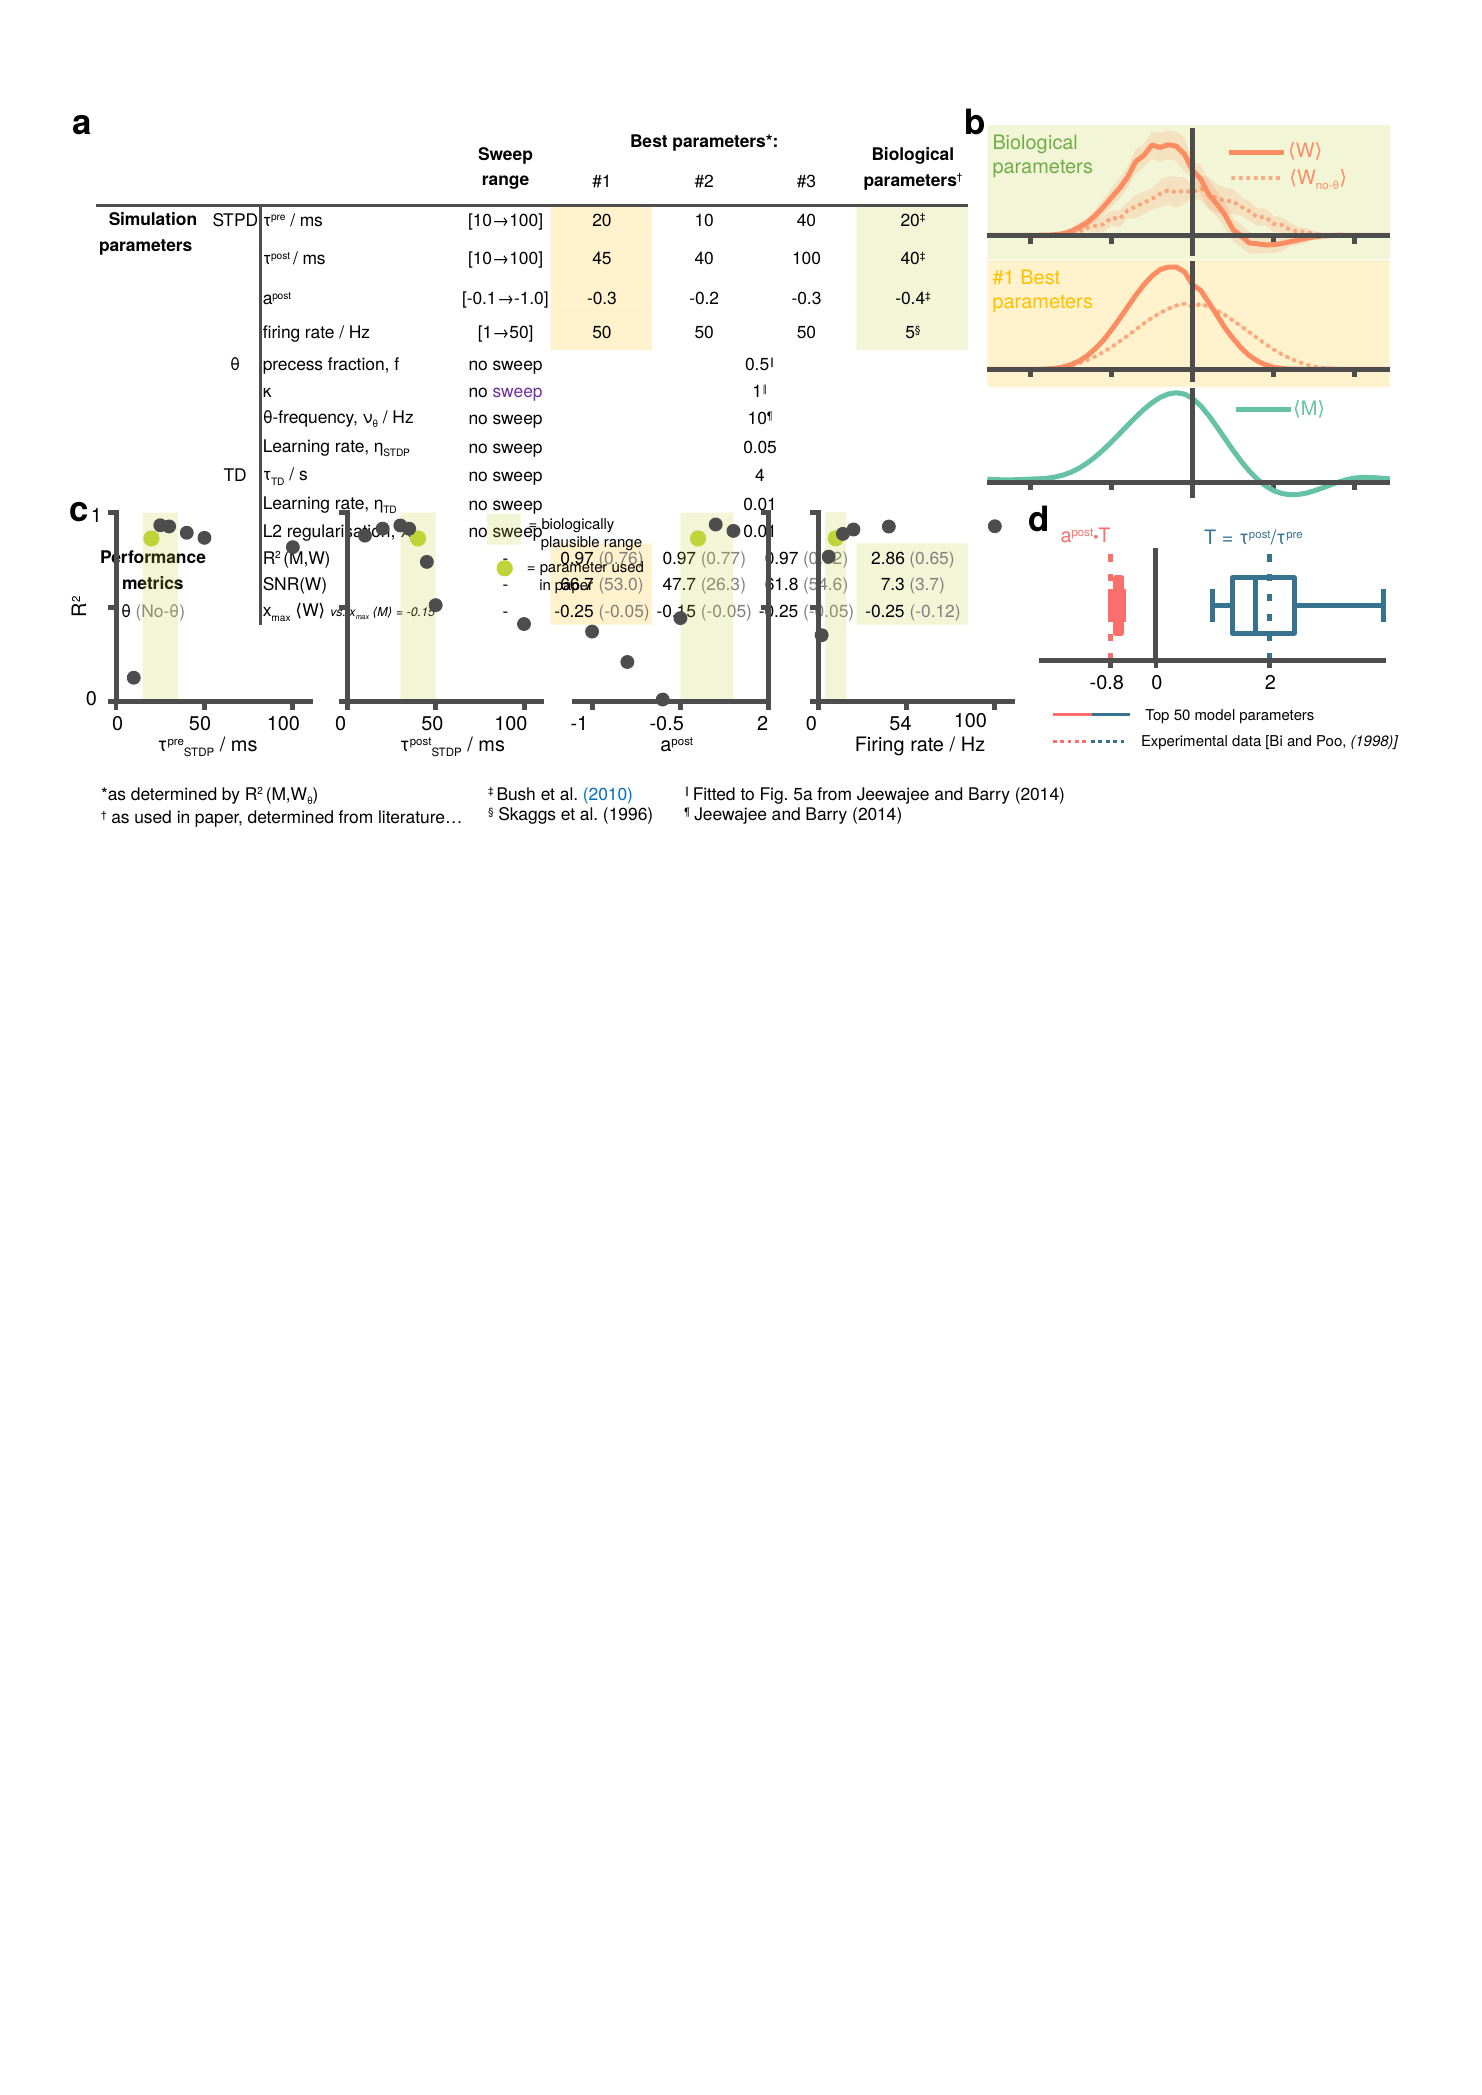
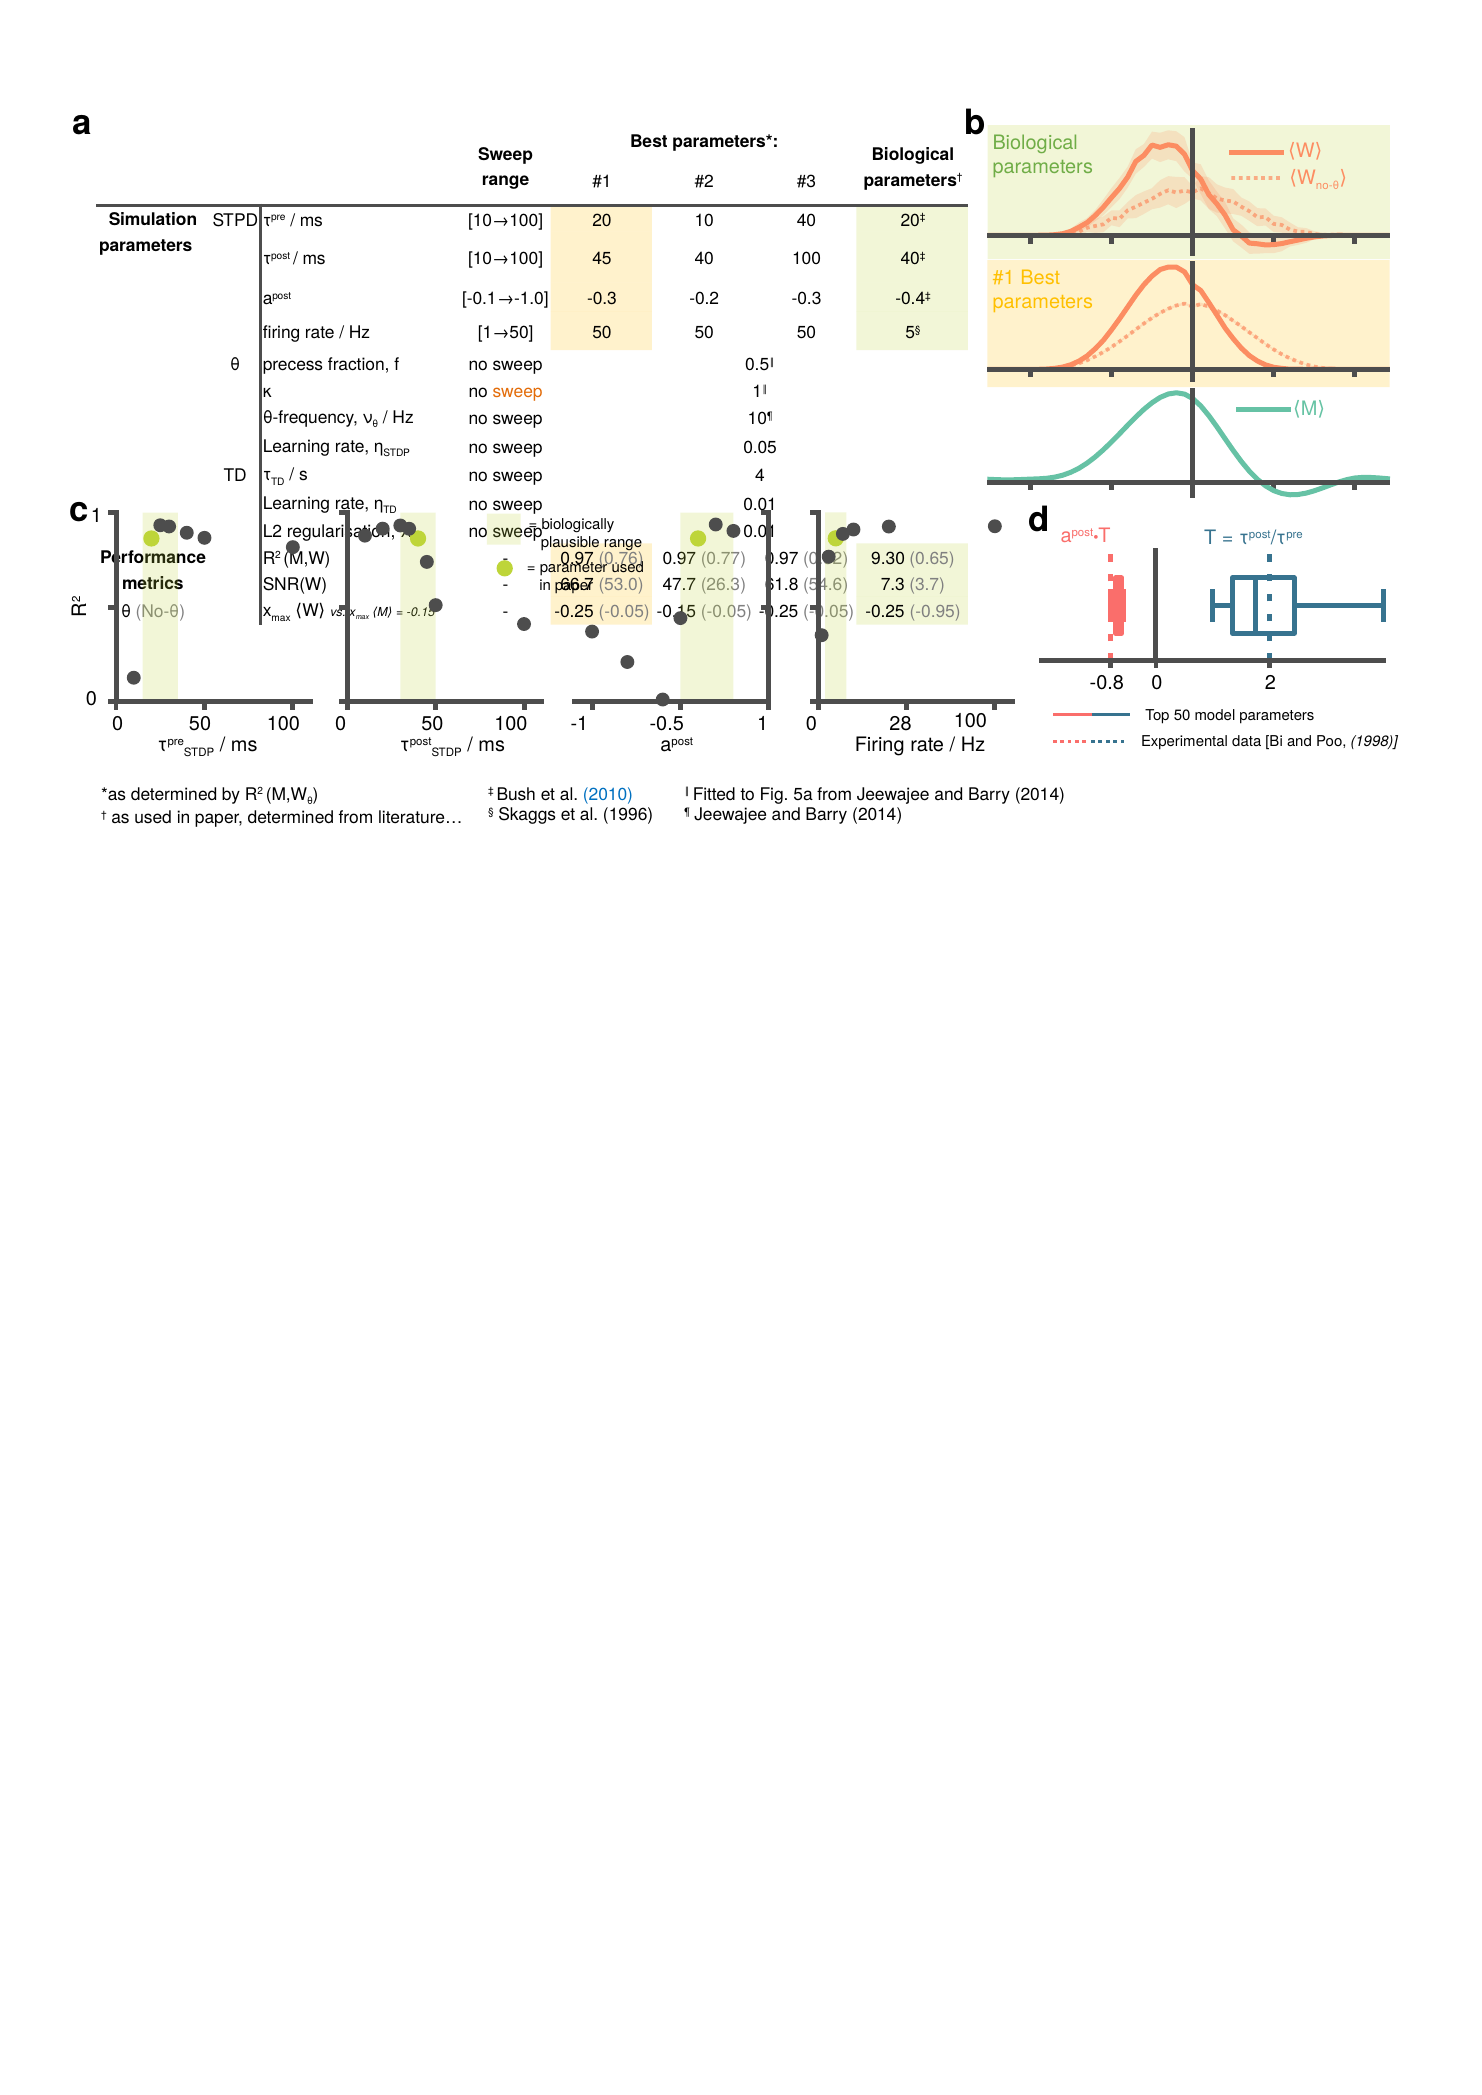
sweep at (518, 392) colour: purple -> orange
2.86: 2.86 -> 9.30
-0.12: -0.12 -> -0.95
-0.5 2: 2 -> 1
54: 54 -> 28
